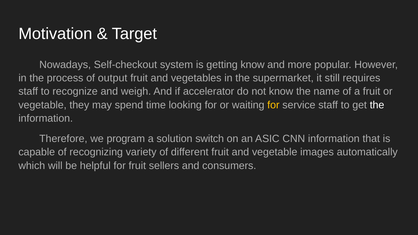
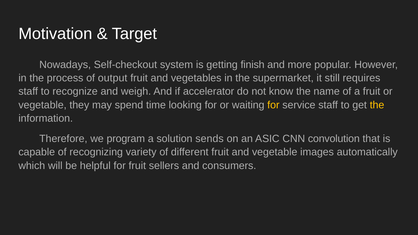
getting know: know -> finish
the at (377, 105) colour: white -> yellow
switch: switch -> sends
CNN information: information -> convolution
